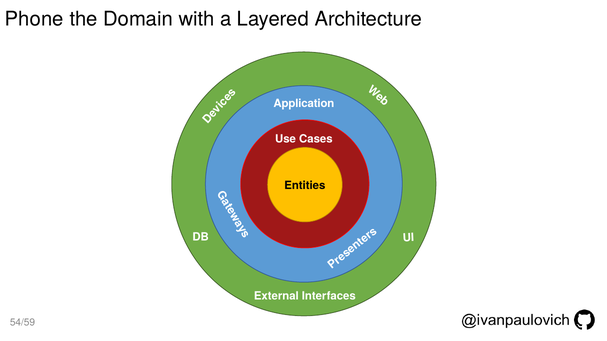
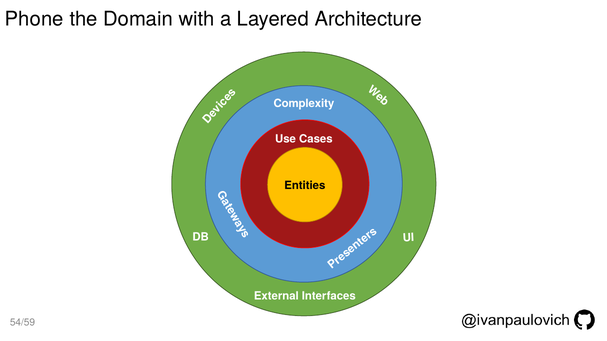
Application: Application -> Complexity
